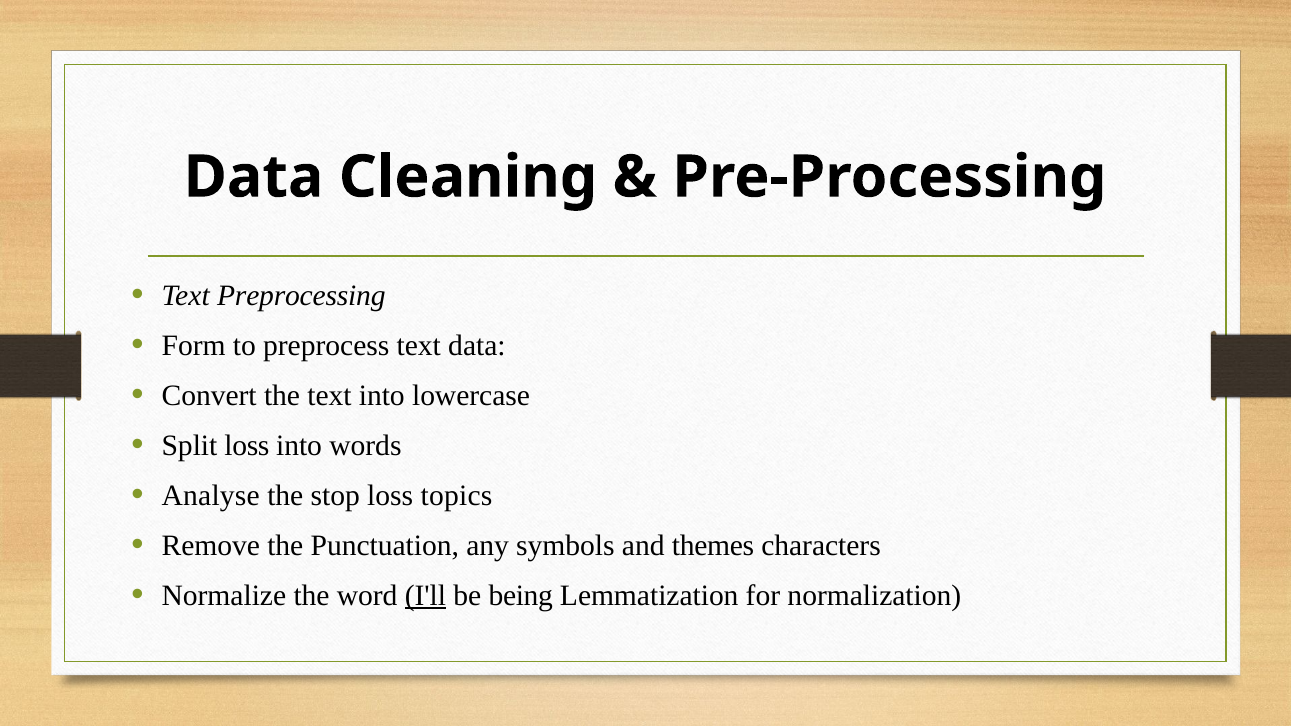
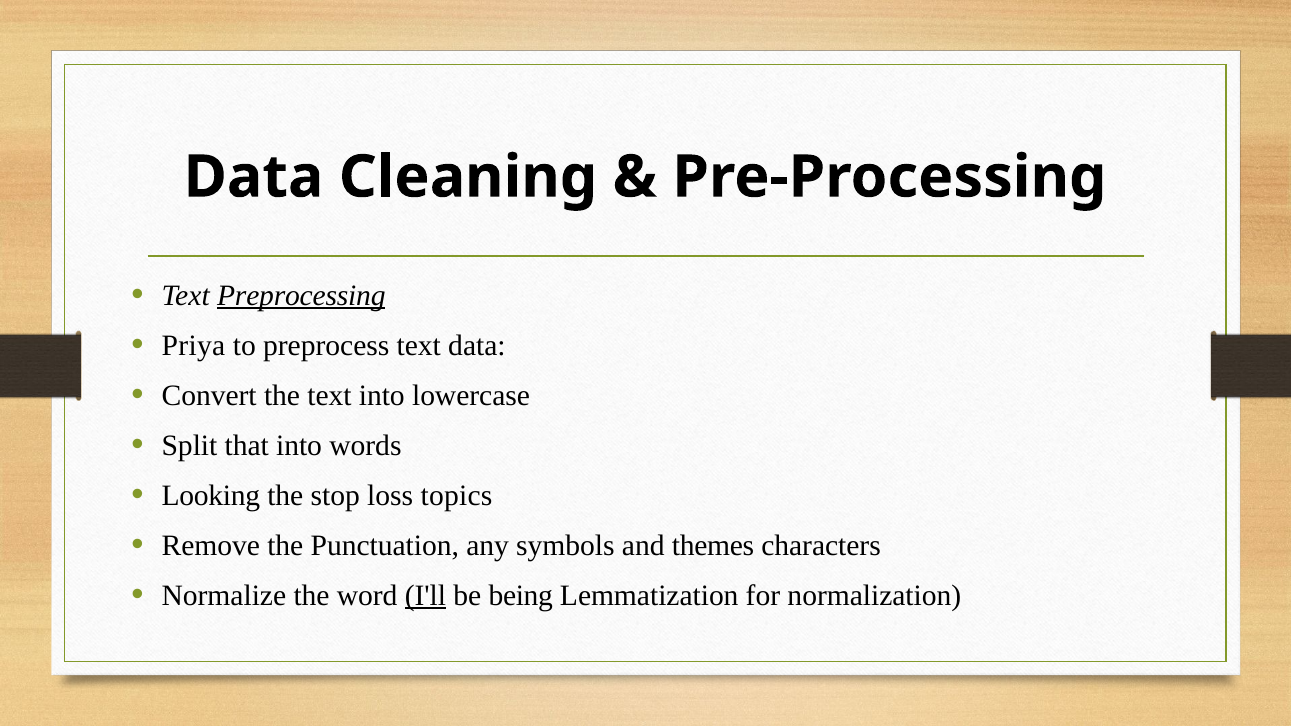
Preprocessing underline: none -> present
Form: Form -> Priya
Split loss: loss -> that
Analyse: Analyse -> Looking
